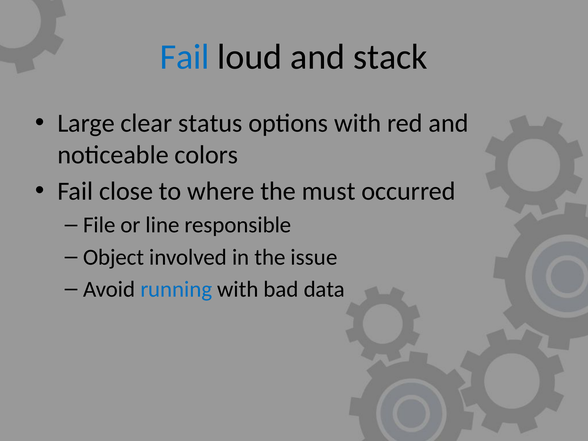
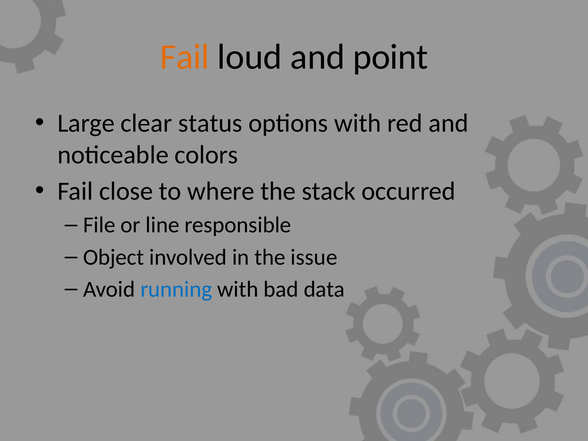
Fail at (185, 57) colour: blue -> orange
stack: stack -> point
must: must -> stack
